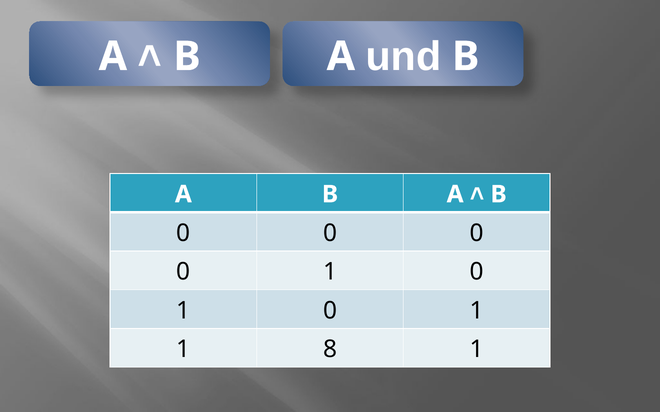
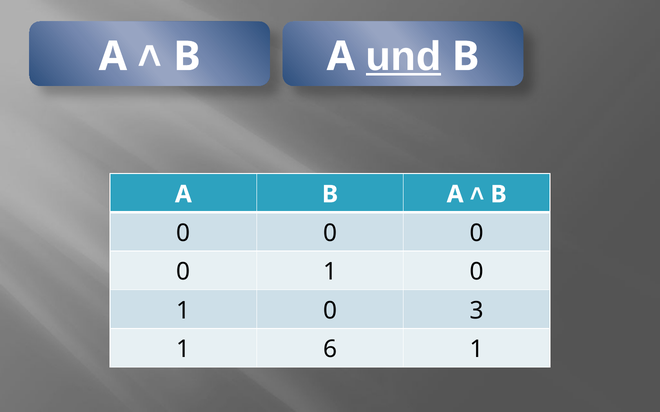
und underline: none -> present
1 at (477, 311): 1 -> 3
8: 8 -> 6
